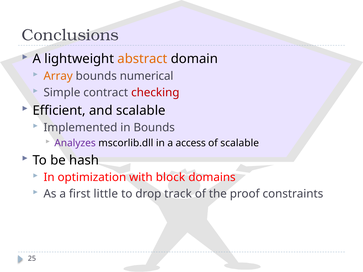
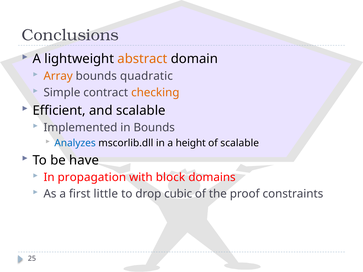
numerical: numerical -> quadratic
checking colour: red -> orange
Analyzes colour: purple -> blue
access: access -> height
hash: hash -> have
optimization: optimization -> propagation
track: track -> cubic
